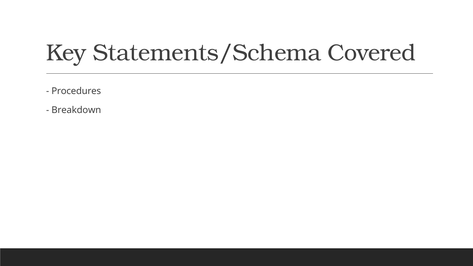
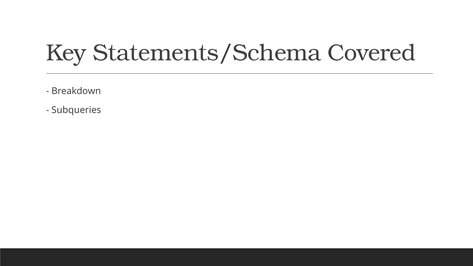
Procedures: Procedures -> Breakdown
Breakdown: Breakdown -> Subqueries
